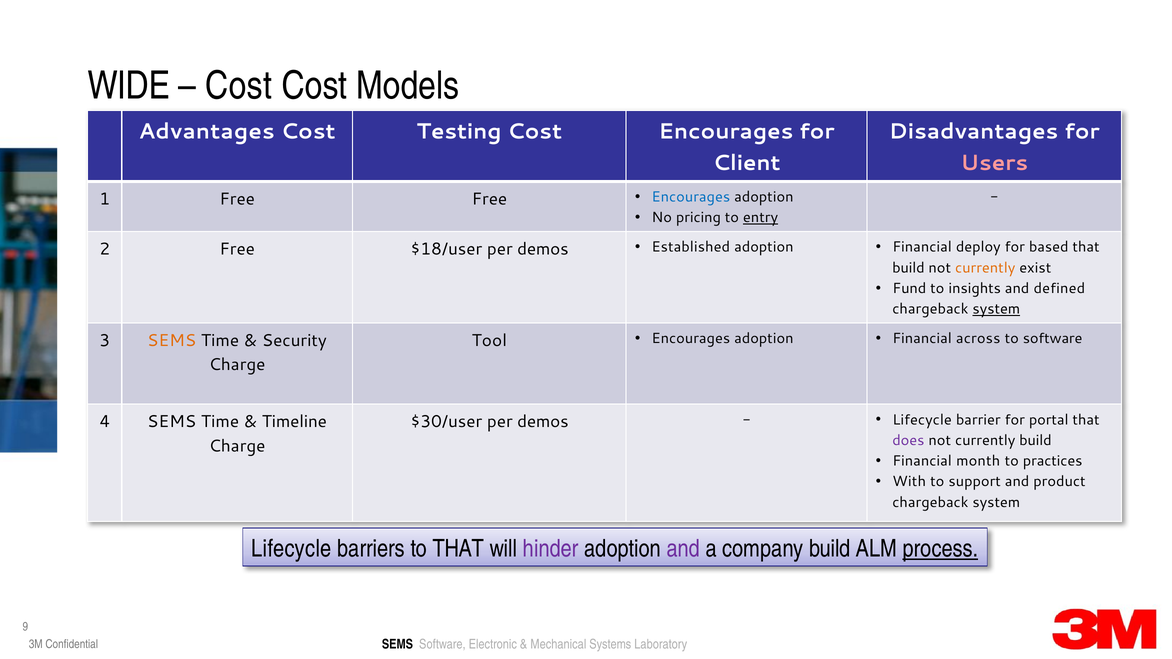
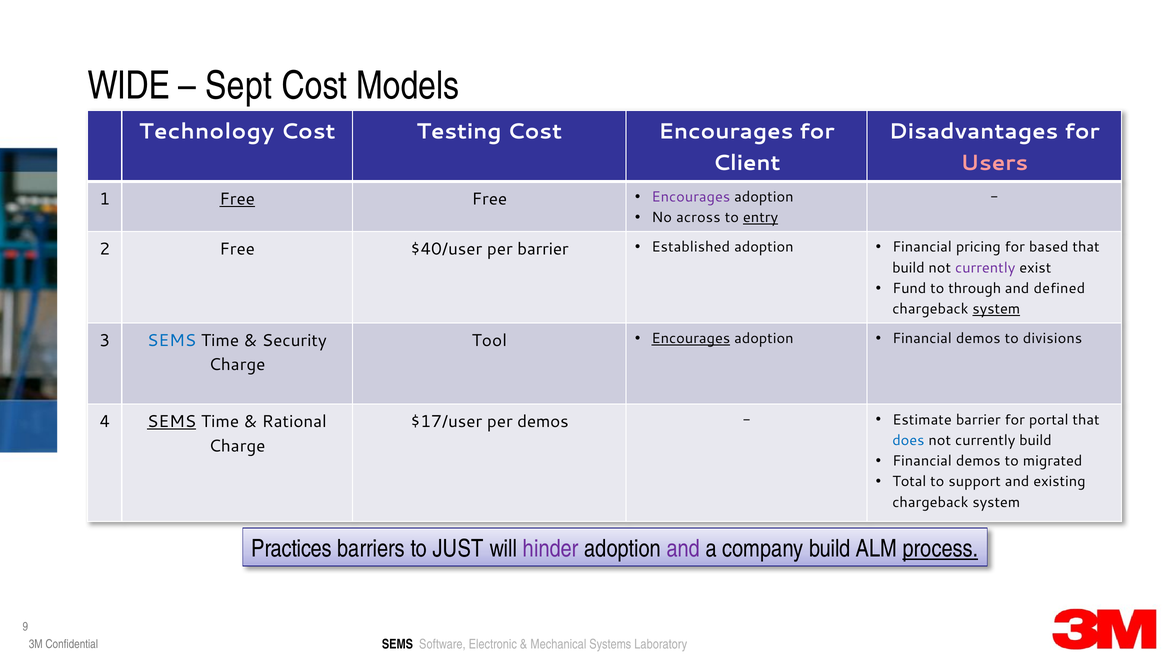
Cost at (239, 86): Cost -> Sept
Advantages: Advantages -> Technology
Free at (237, 199) underline: none -> present
Encourages at (691, 197) colour: blue -> purple
pricing: pricing -> across
$18/user: $18/user -> $40/user
demos at (543, 249): demos -> barrier
deploy: deploy -> pricing
currently at (985, 268) colour: orange -> purple
insights: insights -> through
SEMS at (172, 341) colour: orange -> blue
Encourages at (691, 339) underline: none -> present
across at (978, 339): across -> demos
to software: software -> divisions
SEMS at (172, 422) underline: none -> present
Timeline: Timeline -> Rational
$30/user: $30/user -> $17/user
Lifecycle at (922, 420): Lifecycle -> Estimate
does colour: purple -> blue
month at (978, 461): month -> demos
practices: practices -> migrated
With: With -> Total
product: product -> existing
Lifecycle at (291, 549): Lifecycle -> Practices
to THAT: THAT -> JUST
